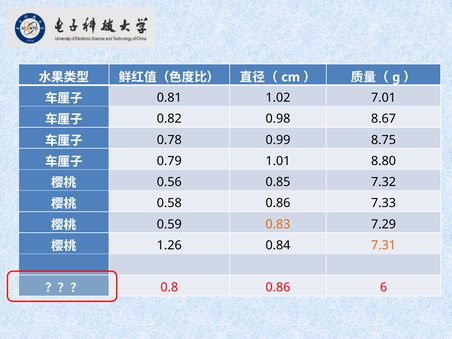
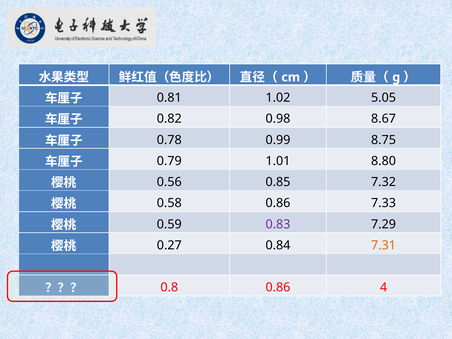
7.01: 7.01 -> 5.05
0.83 colour: orange -> purple
1.26: 1.26 -> 0.27
6: 6 -> 4
